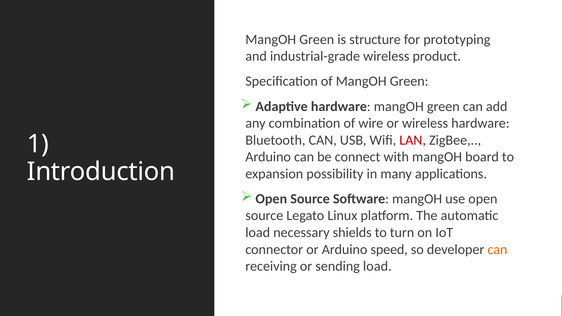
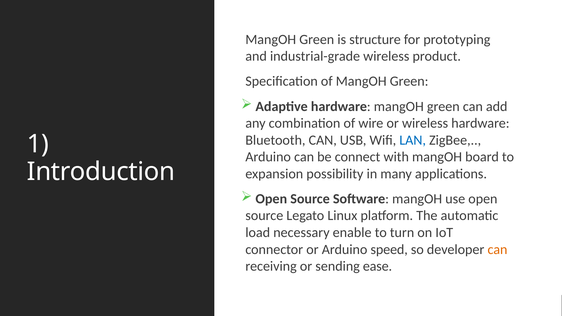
LAN colour: red -> blue
shields: shields -> enable
sending load: load -> ease
